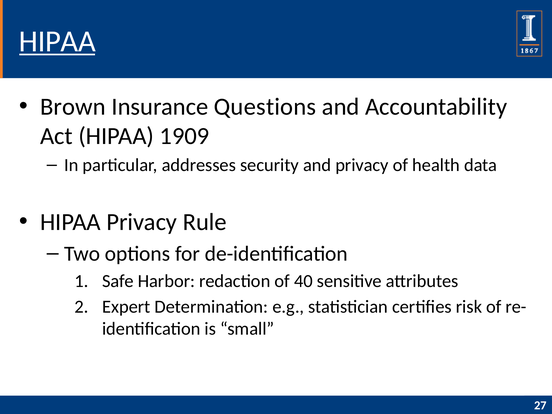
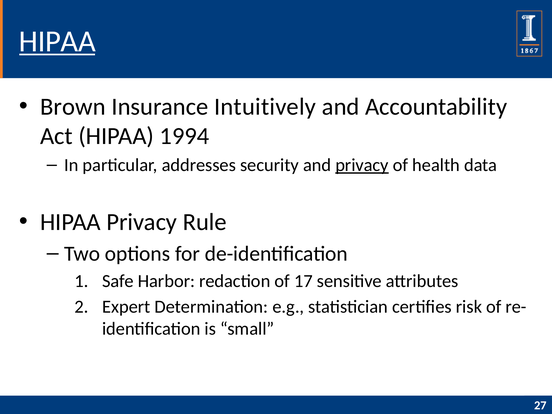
Questions: Questions -> Intuitively
1909: 1909 -> 1994
privacy at (362, 165) underline: none -> present
40: 40 -> 17
